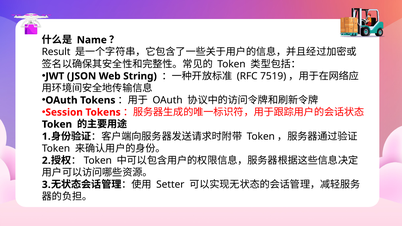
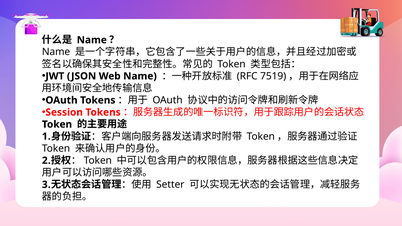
Result at (56, 52): Result -> Name
Web String: String -> Name
